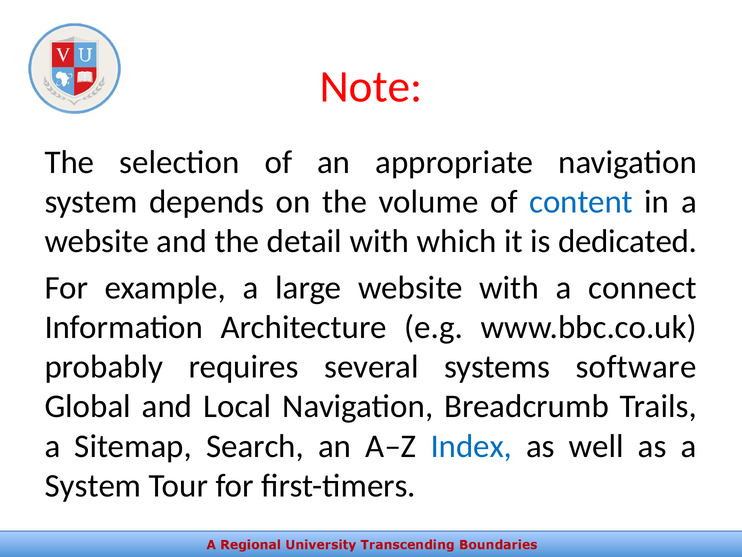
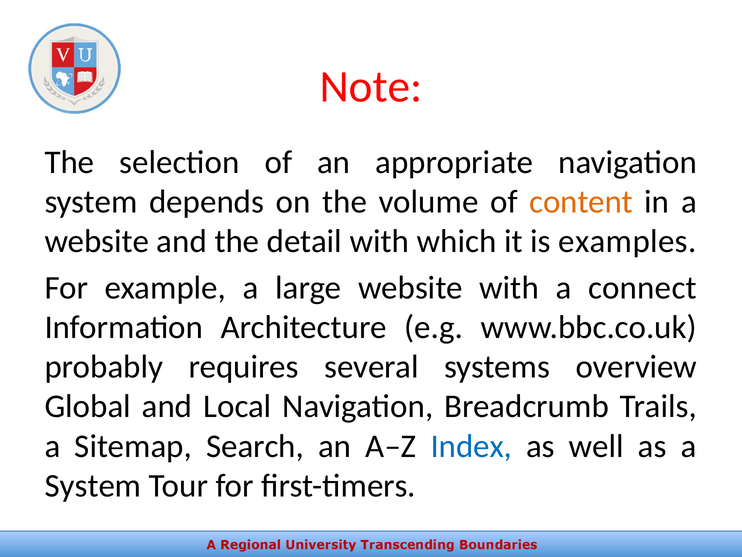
content colour: blue -> orange
dedicated: dedicated -> examples
software: software -> overview
